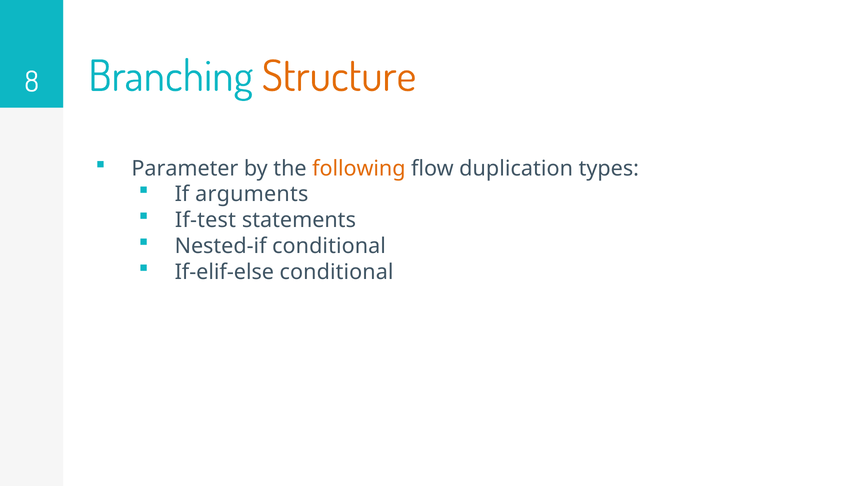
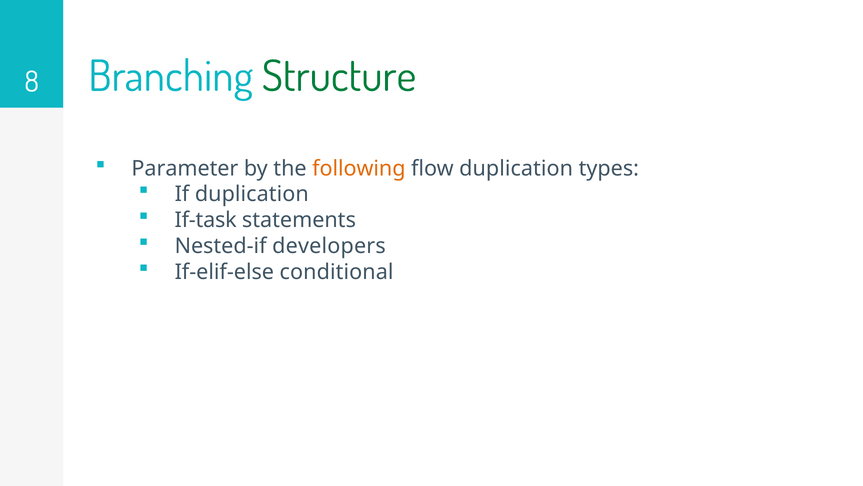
Structure colour: orange -> green
If arguments: arguments -> duplication
If-test: If-test -> If-task
Nested-if conditional: conditional -> developers
